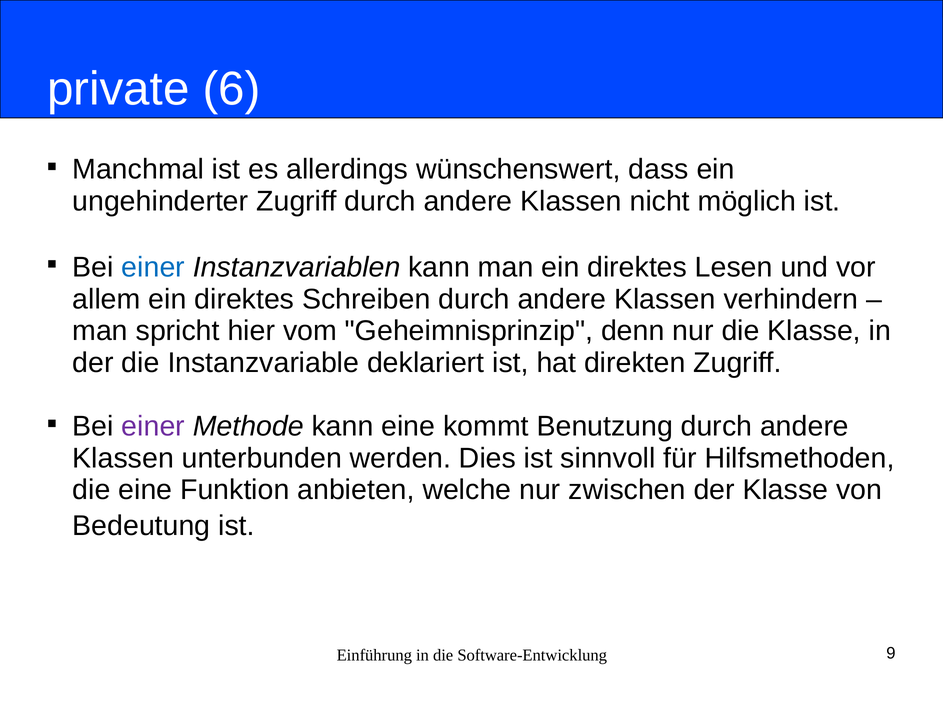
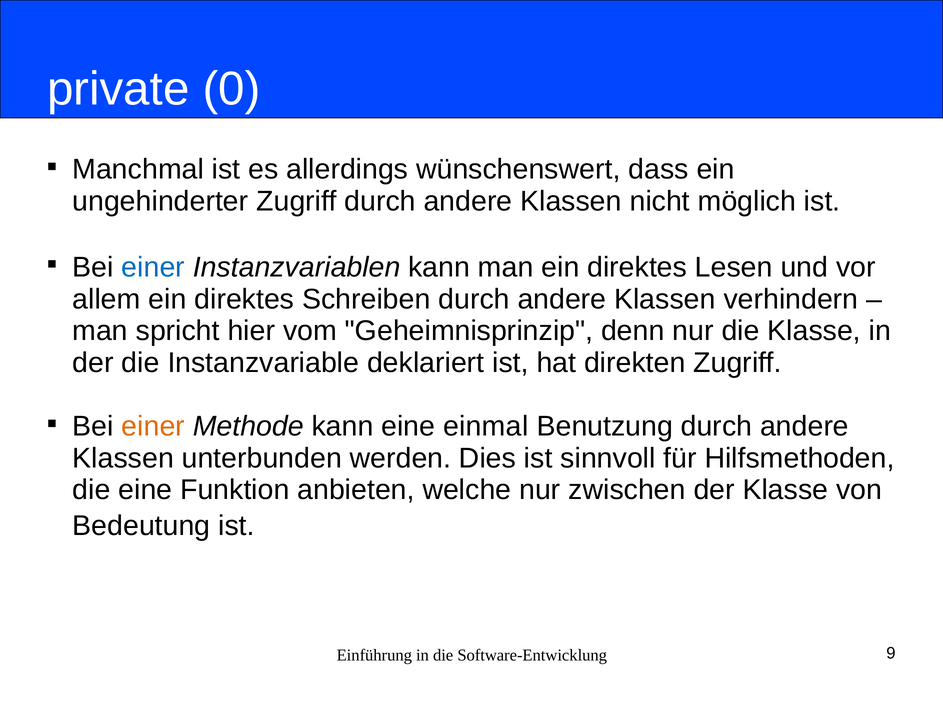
6: 6 -> 0
einer at (153, 426) colour: purple -> orange
kommt: kommt -> einmal
